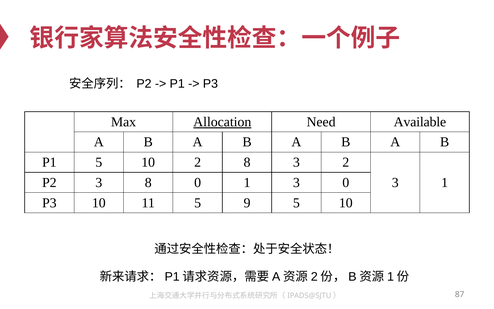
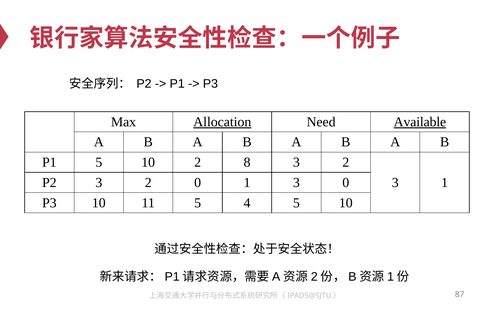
Available underline: none -> present
P2 3 8: 8 -> 2
9: 9 -> 4
